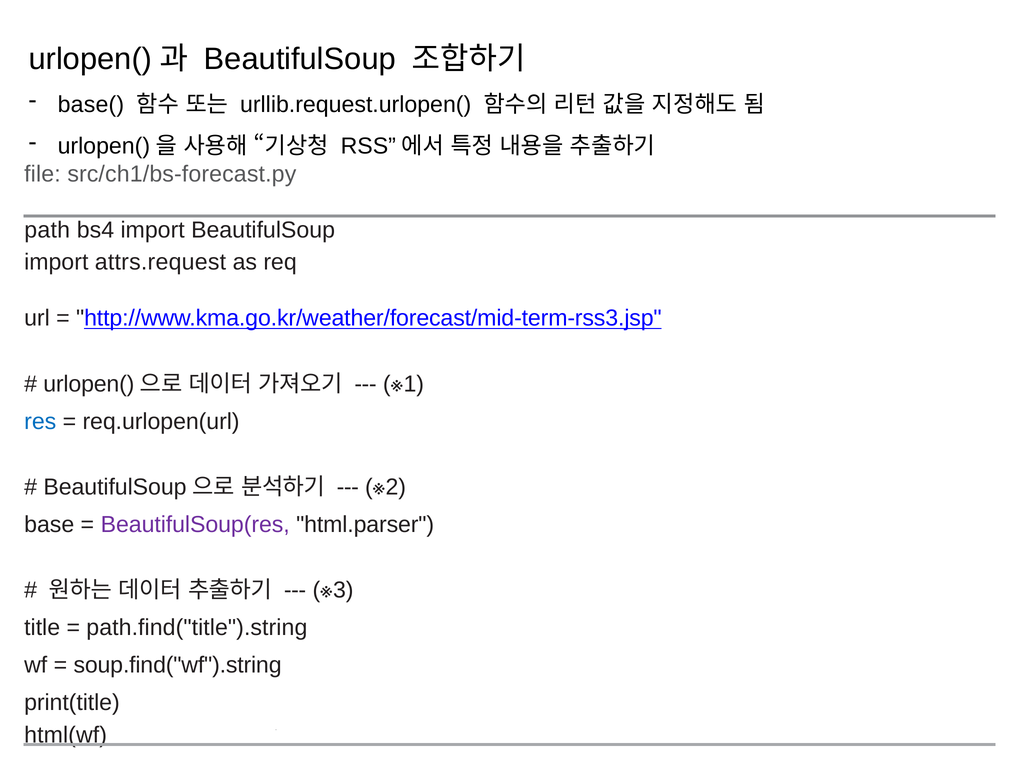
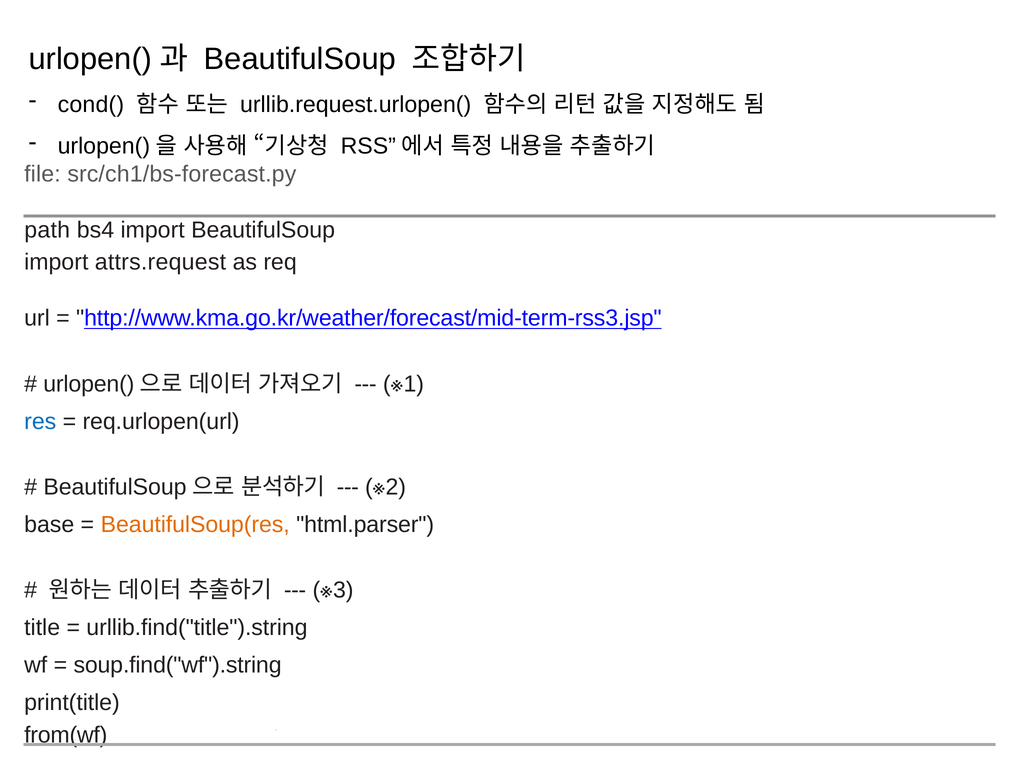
base(: base( -> cond(
BeautifulSoup(res colour: purple -> orange
path.find("title").string: path.find("title").string -> urllib.find("title").string
html(wf: html(wf -> from(wf
